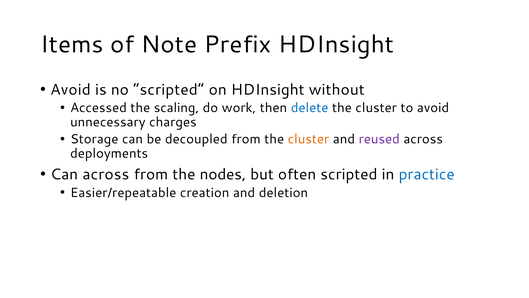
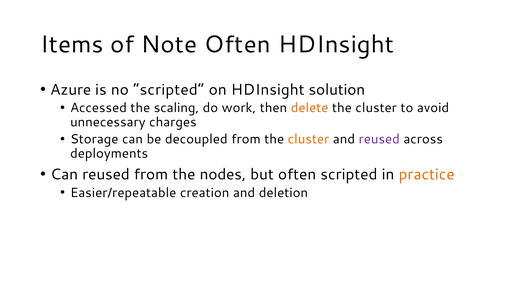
Note Prefix: Prefix -> Often
Avoid at (70, 89): Avoid -> Azure
without: without -> solution
delete colour: blue -> orange
Can across: across -> reused
practice colour: blue -> orange
